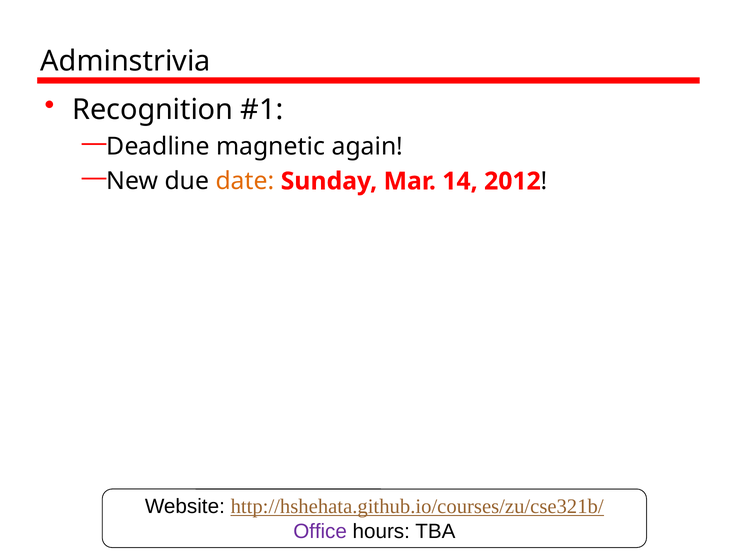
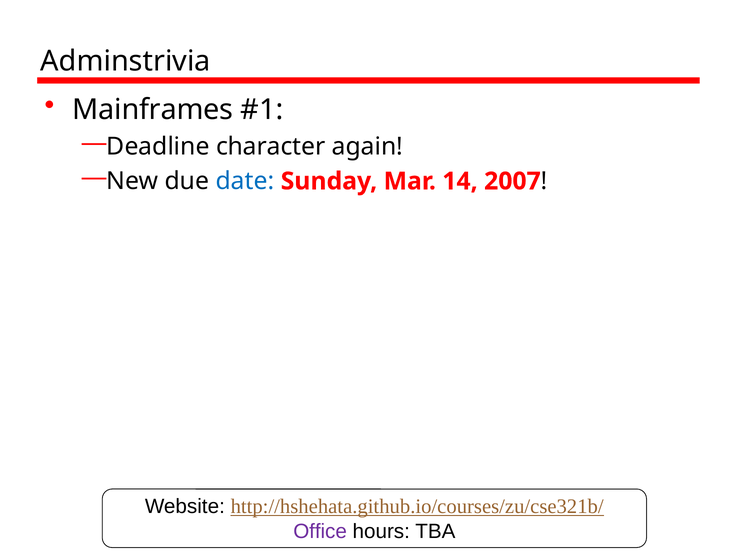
Recognition: Recognition -> Mainframes
magnetic: magnetic -> character
date colour: orange -> blue
2012: 2012 -> 2007
